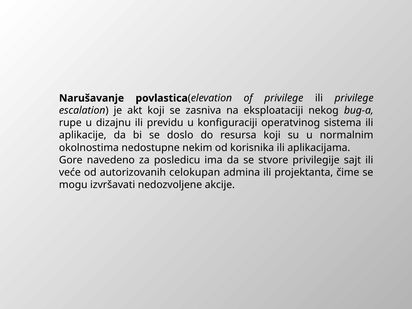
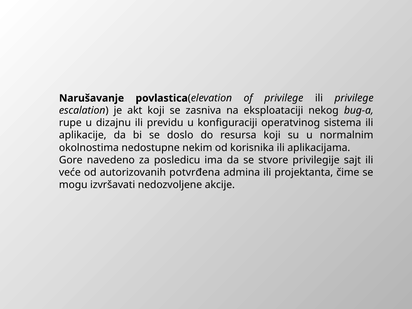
celokupan: celokupan -> potvrđena
